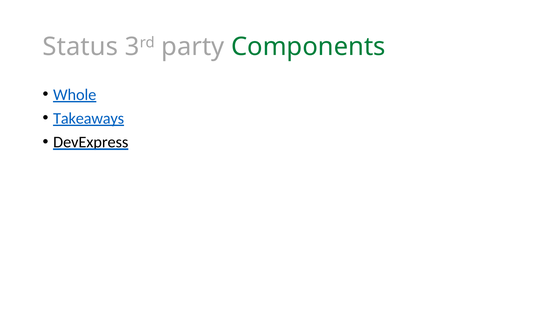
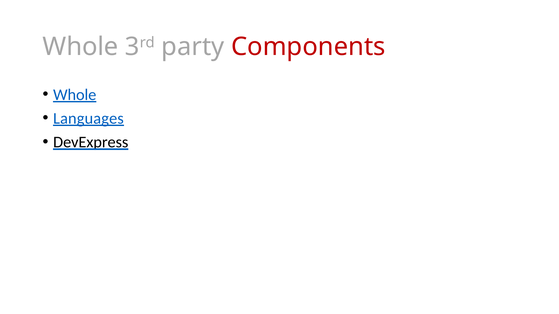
Status at (80, 47): Status -> Whole
Components colour: green -> red
Takeaways: Takeaways -> Languages
